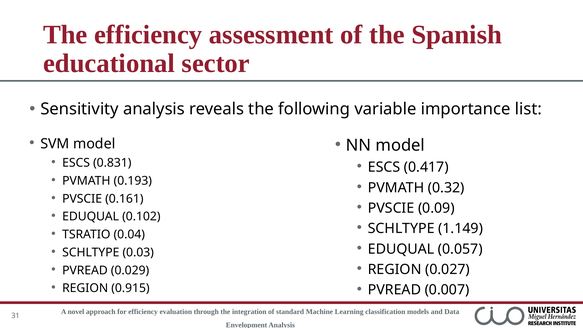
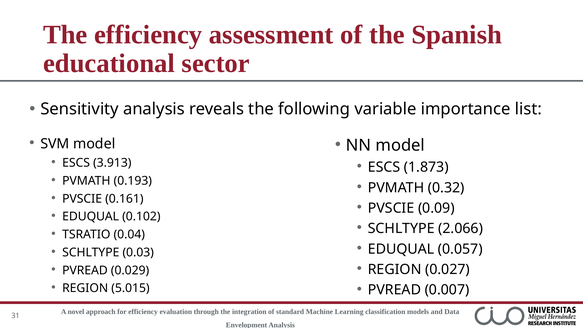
0.831: 0.831 -> 3.913
0.417: 0.417 -> 1.873
1.149: 1.149 -> 2.066
0.915: 0.915 -> 5.015
